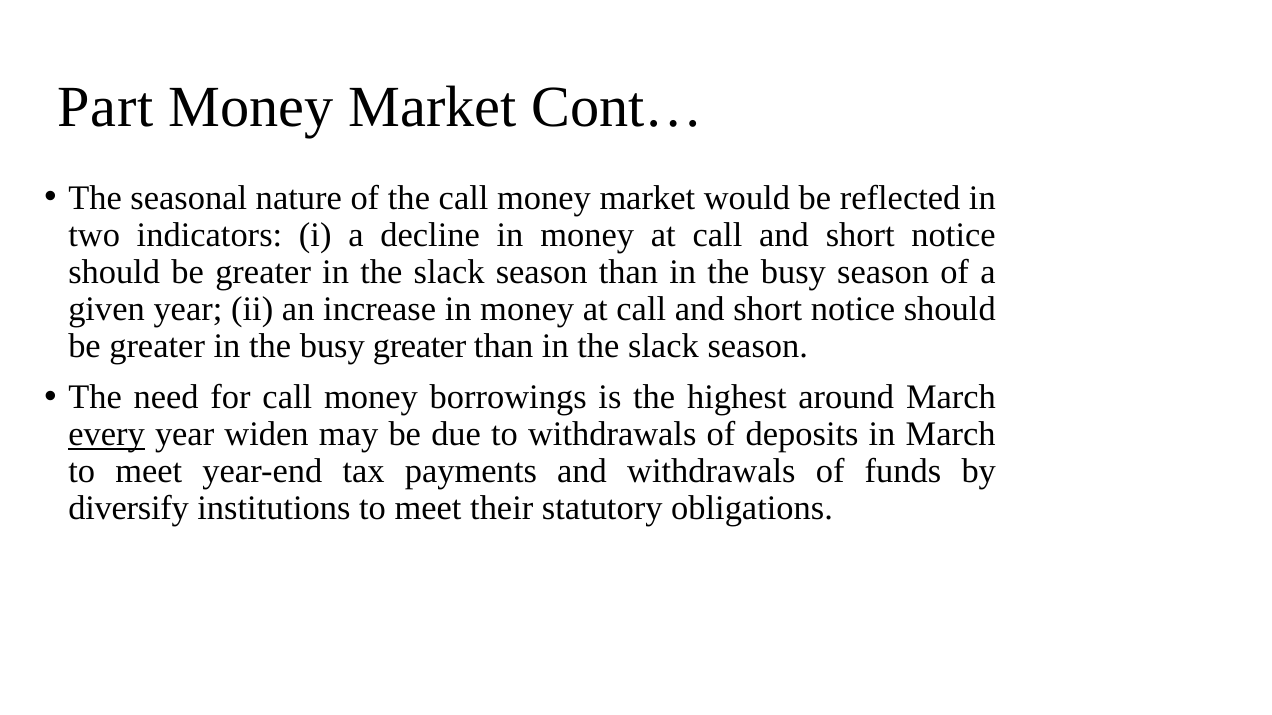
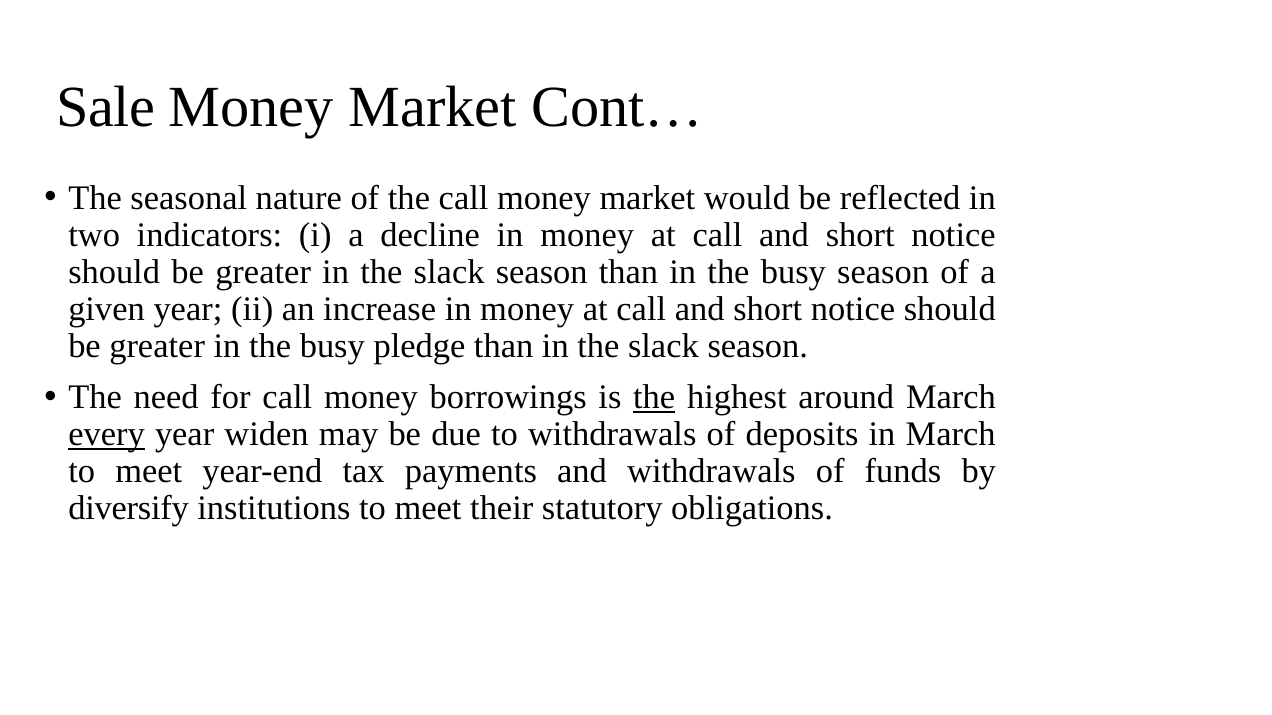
Part: Part -> Sale
busy greater: greater -> pledge
the at (654, 397) underline: none -> present
